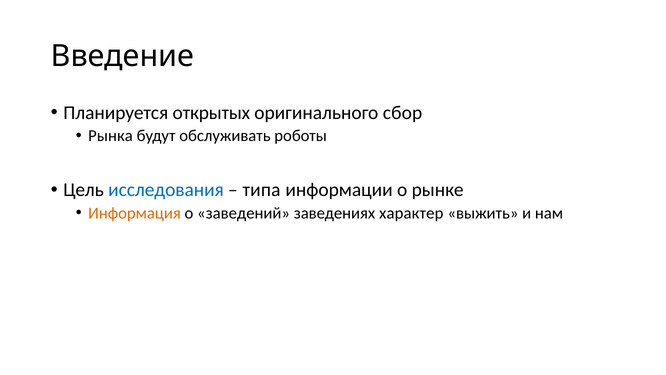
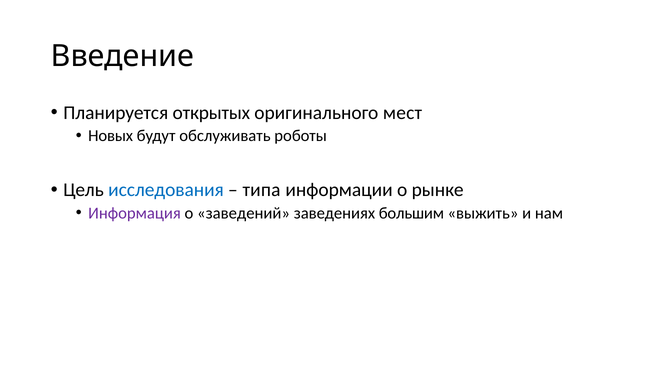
сбор: сбор -> мест
Рынка: Рынка -> Новых
Информация colour: orange -> purple
характер: характер -> большим
